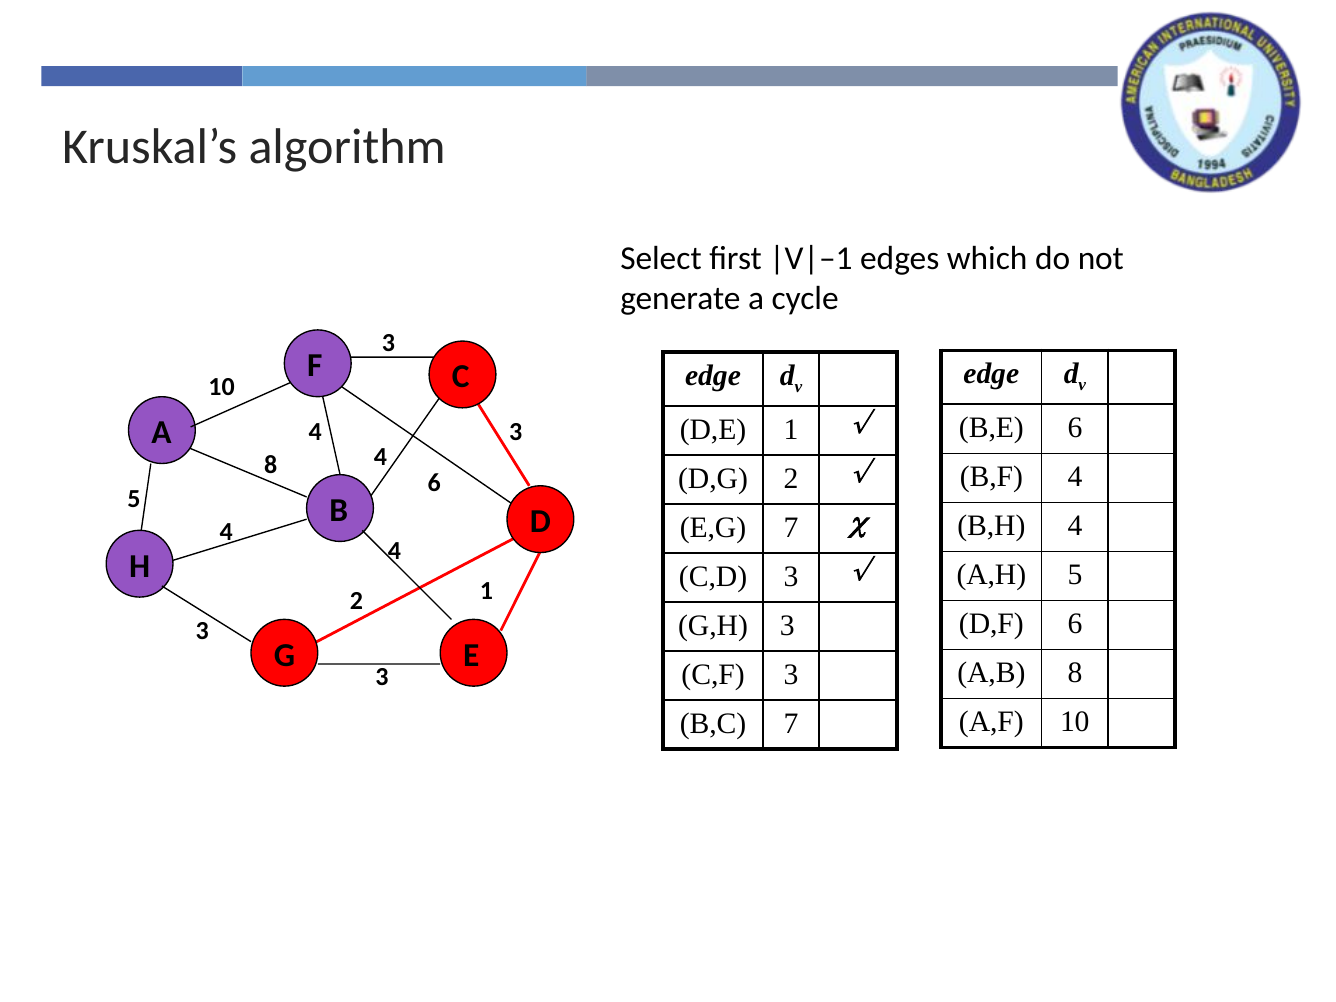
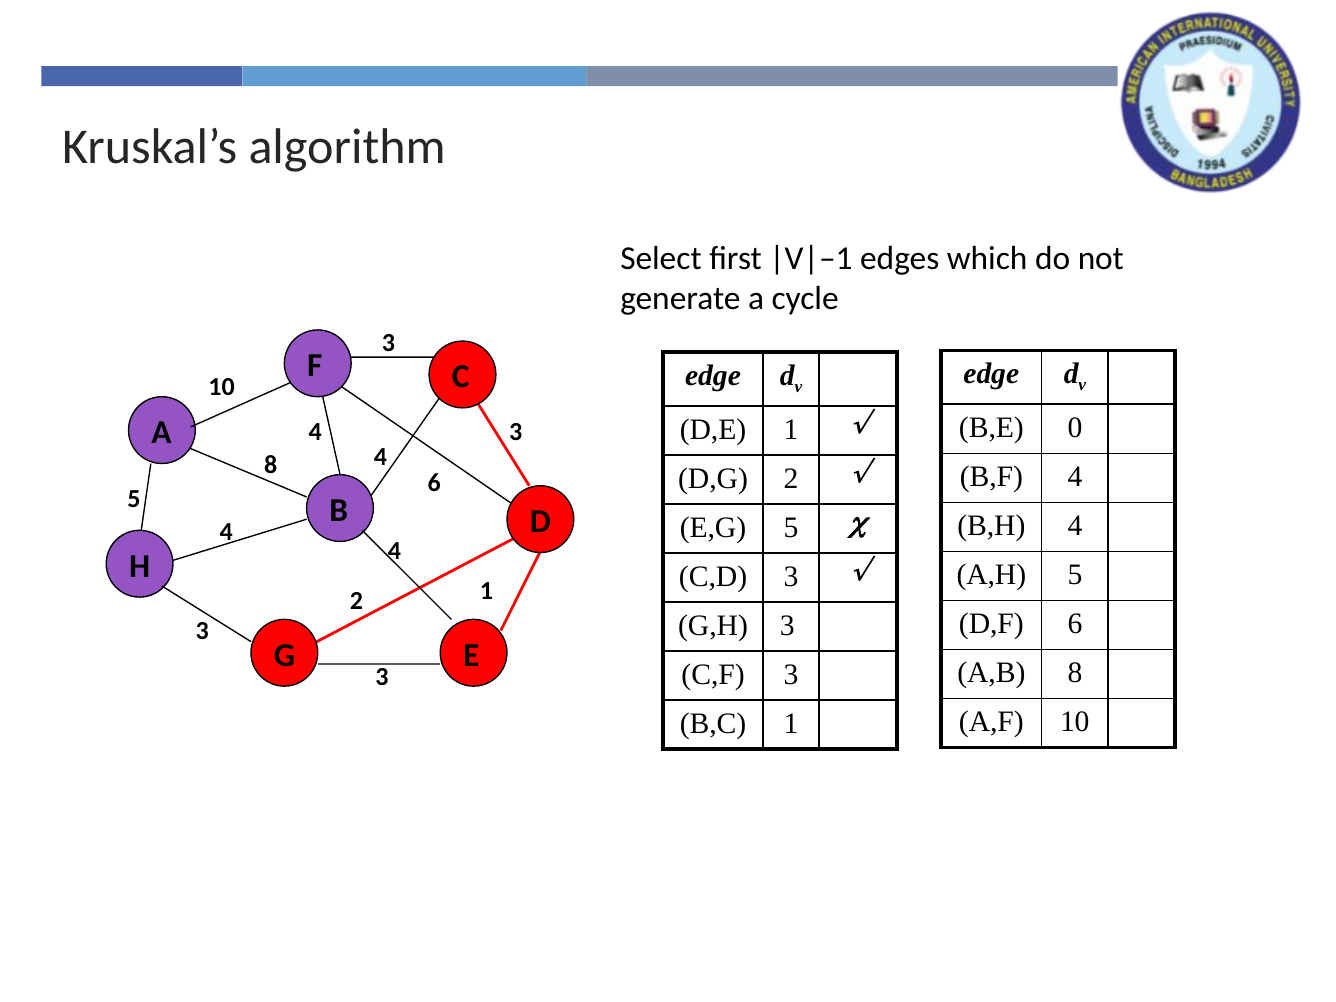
B,E 6: 6 -> 0
E,G 7: 7 -> 5
B,C 7: 7 -> 1
